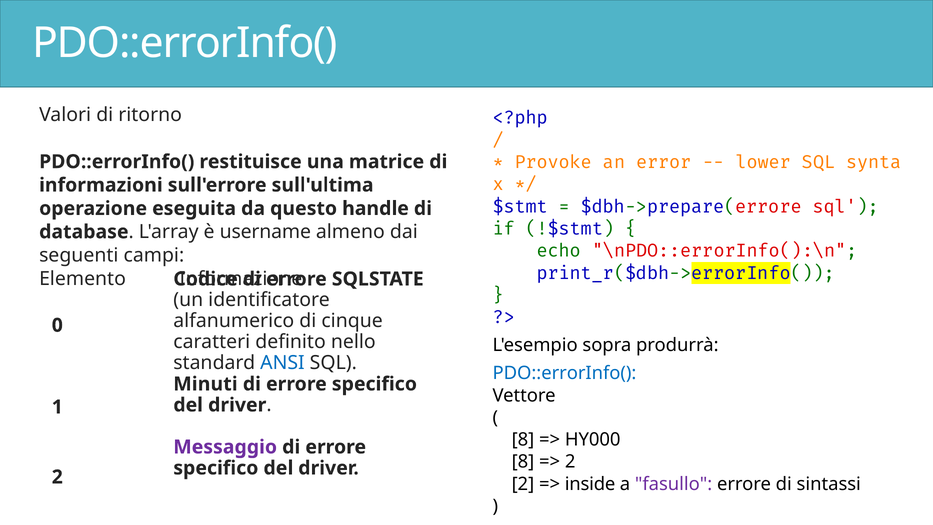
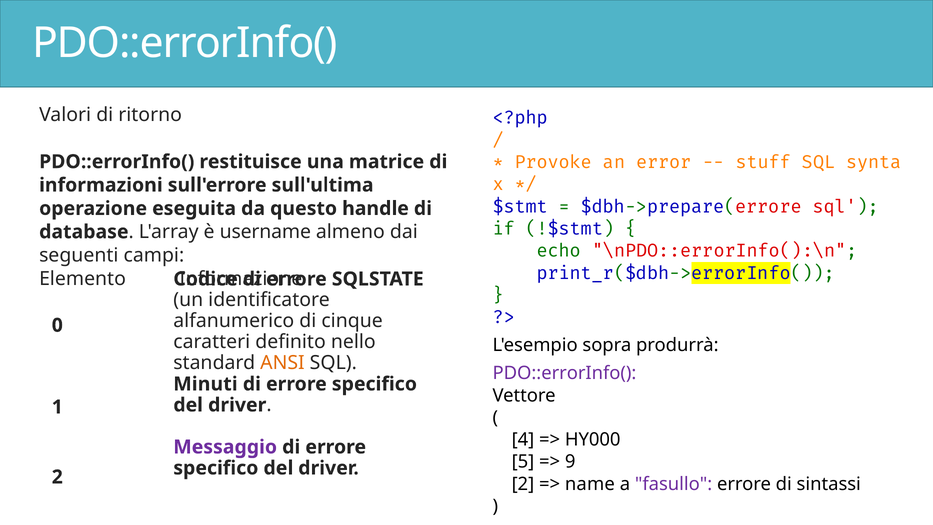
lower: lower -> stuff
ANSI colour: blue -> orange
PDO::errorInfo( at (564, 373) colour: blue -> purple
8 at (523, 440): 8 -> 4
8 at (523, 462): 8 -> 5
2 at (570, 462): 2 -> 9
inside: inside -> name
